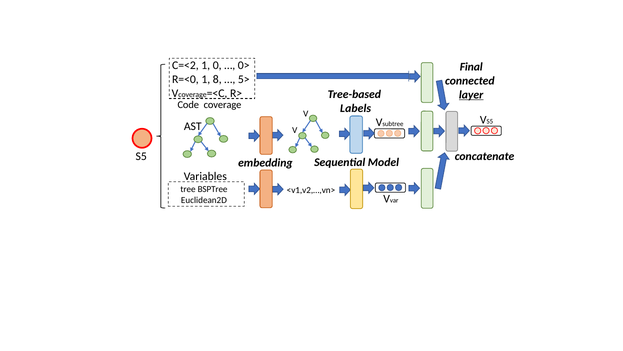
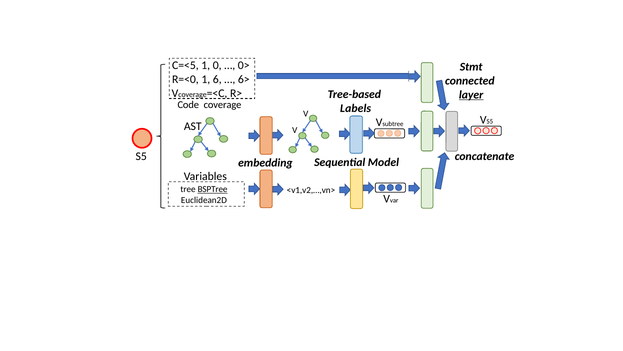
C=<2: C=<2 -> C=<5
Final: Final -> Stmt
8: 8 -> 6
5>: 5> -> 6>
BSPTree underline: none -> present
